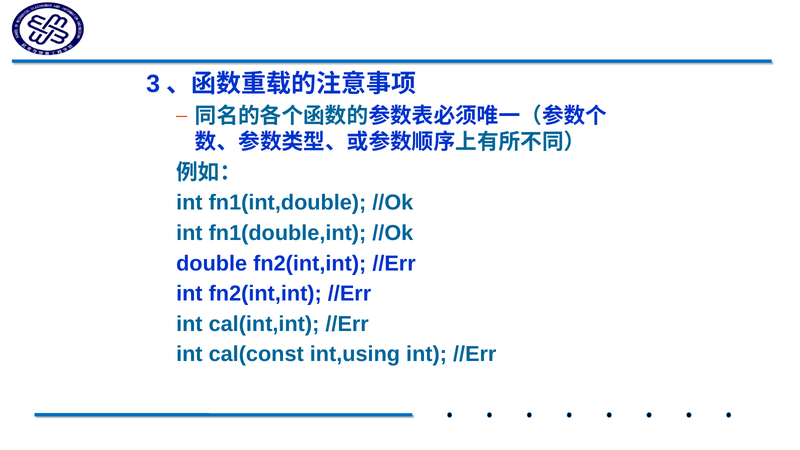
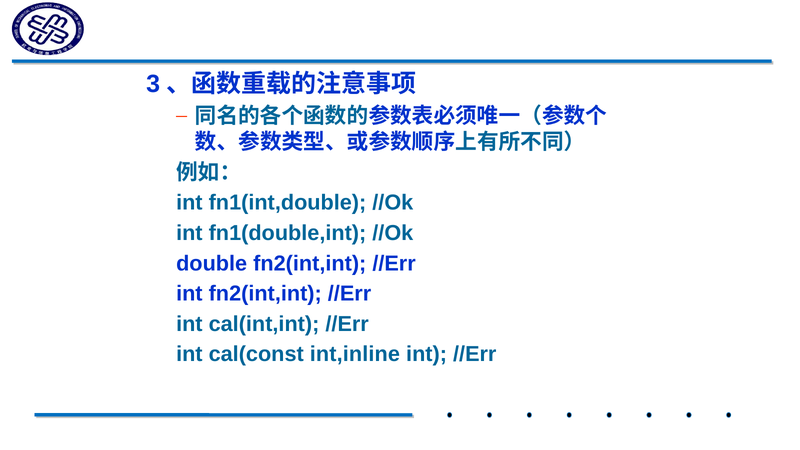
int,using: int,using -> int,inline
